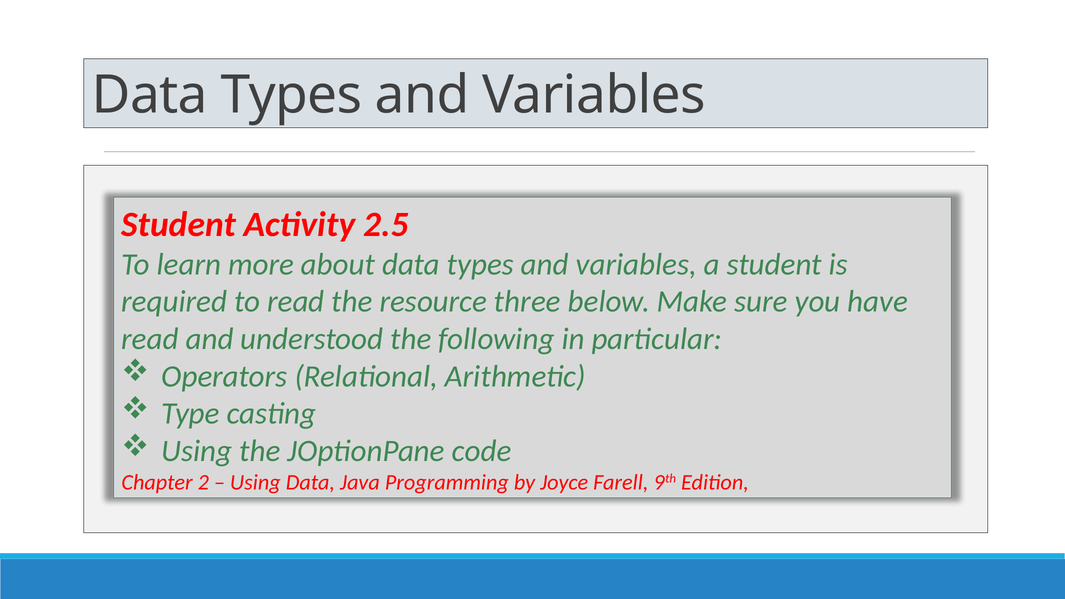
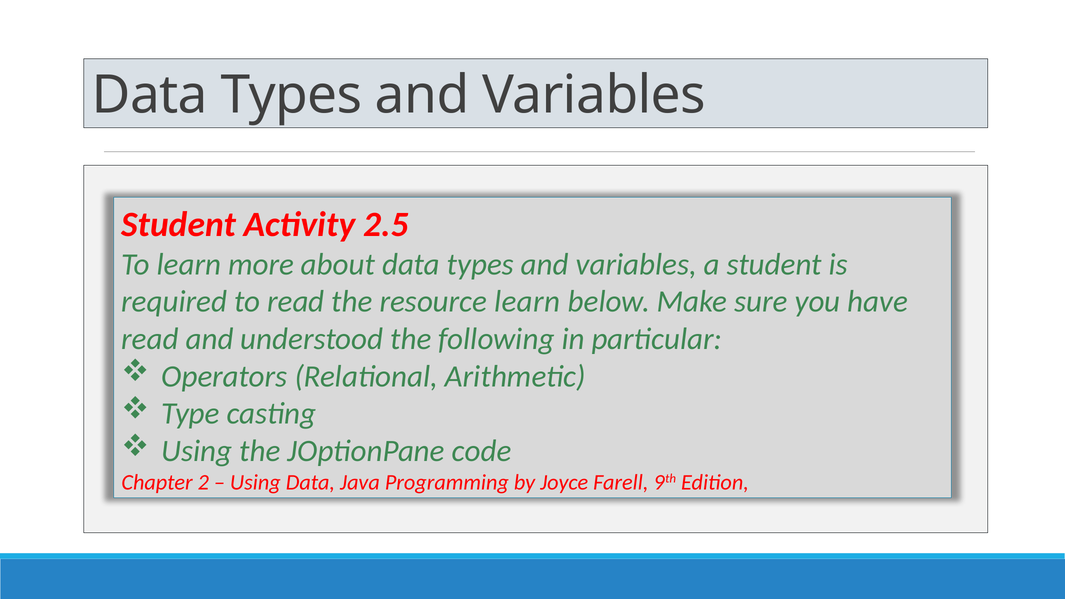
resource three: three -> learn
